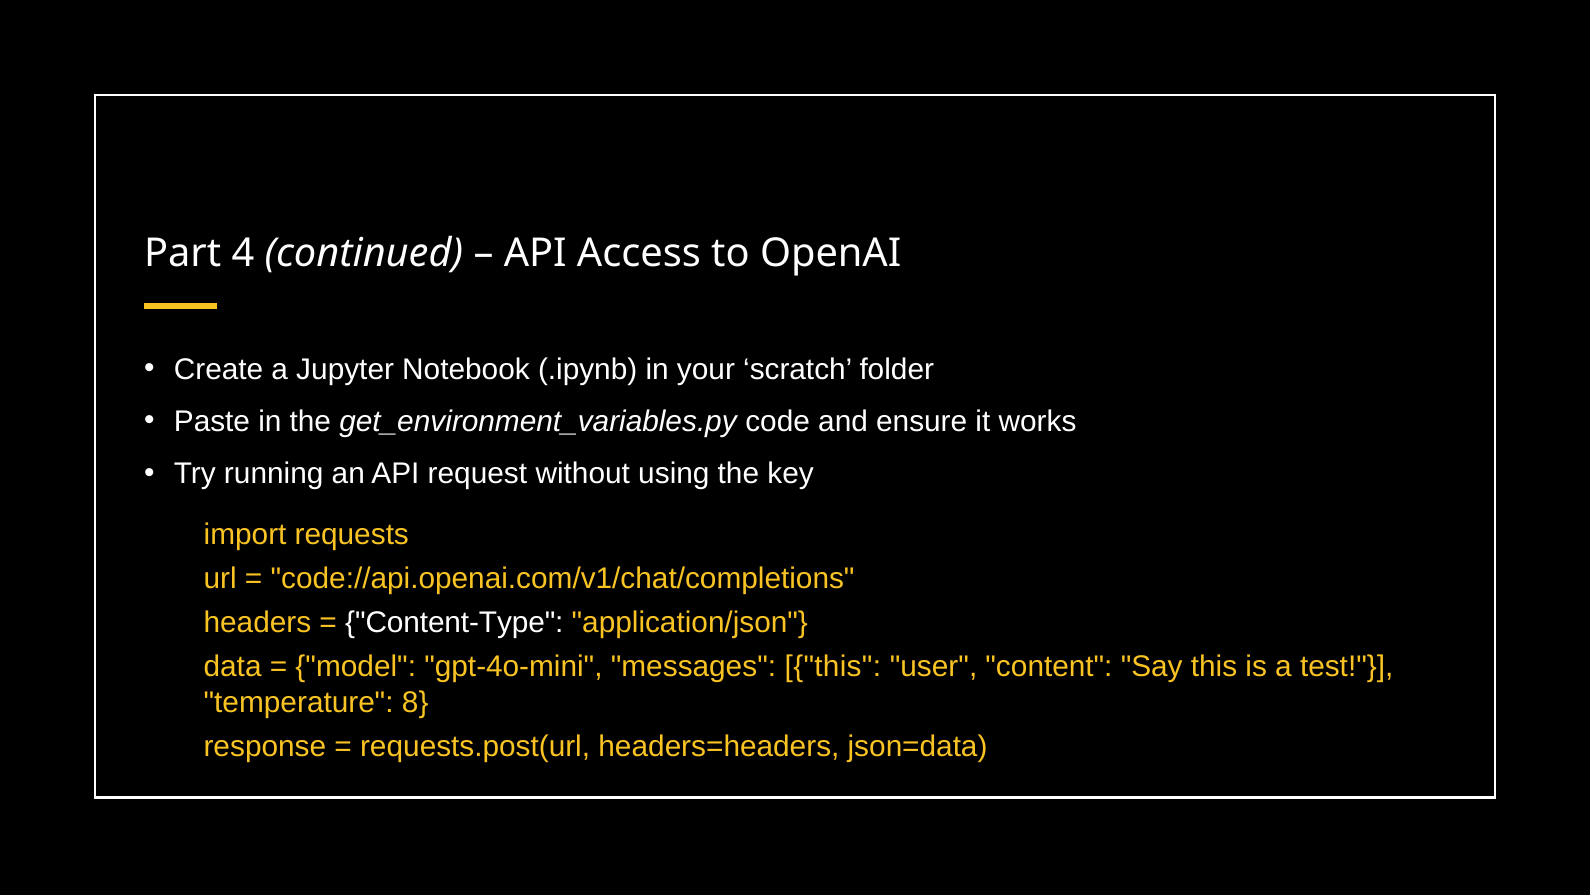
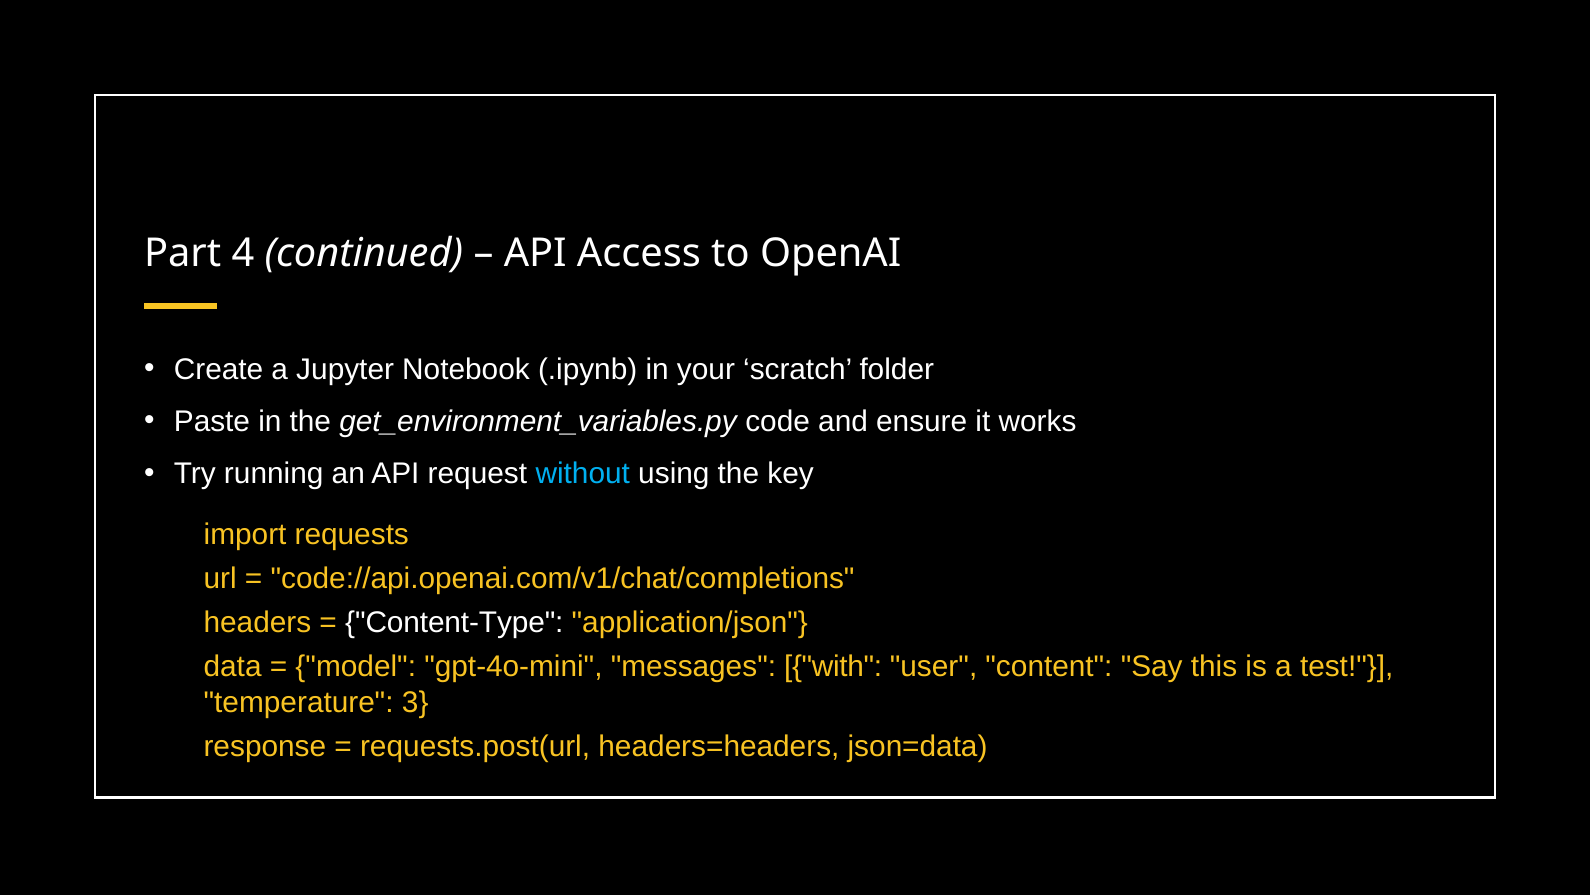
without colour: white -> light blue
messages this: this -> with
8: 8 -> 3
